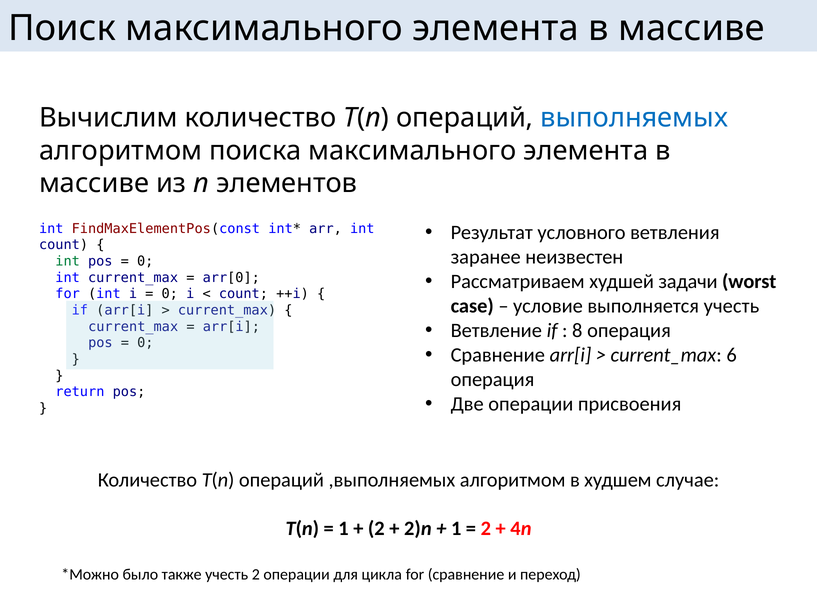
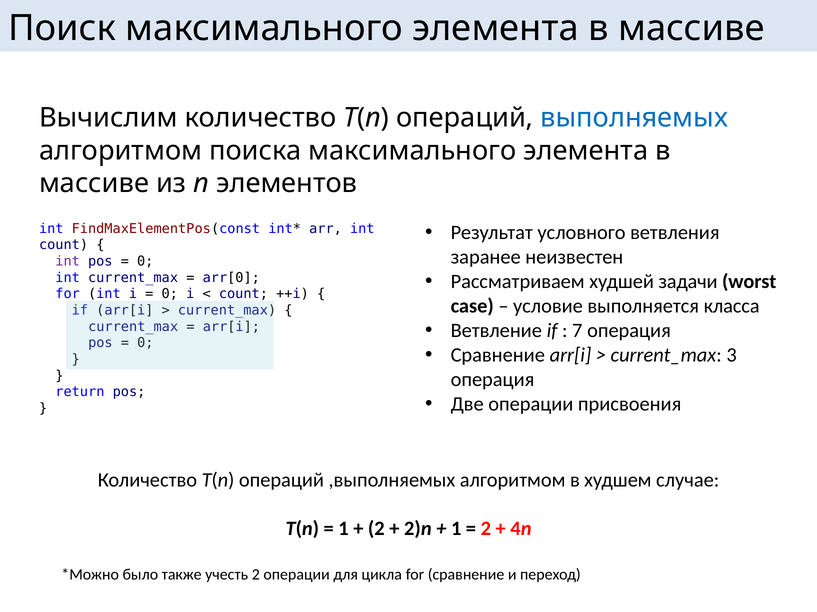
int at (68, 262) colour: green -> purple
выполняется учесть: учесть -> класса
8: 8 -> 7
6: 6 -> 3
